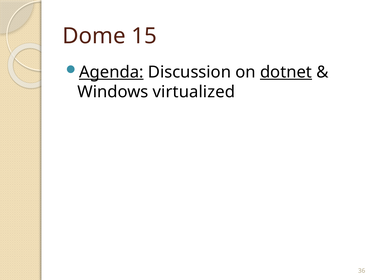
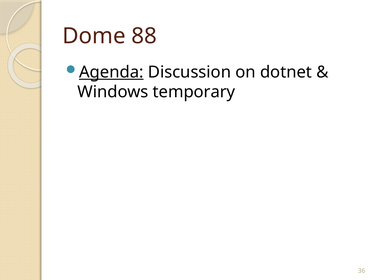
15: 15 -> 88
dotnet underline: present -> none
virtualized: virtualized -> temporary
